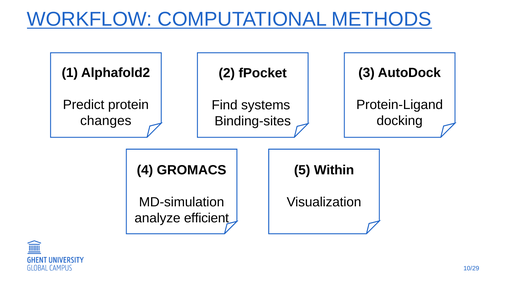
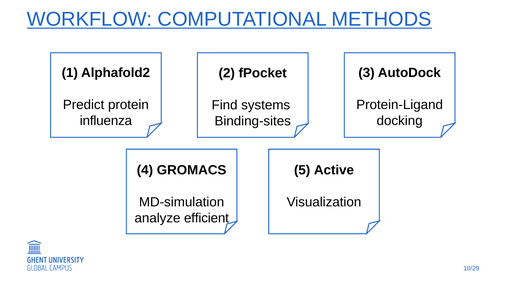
changes: changes -> influenza
Within: Within -> Active
